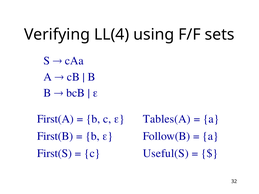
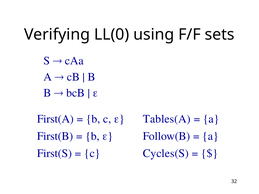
LL(4: LL(4 -> LL(0
Useful(S: Useful(S -> Cycles(S
